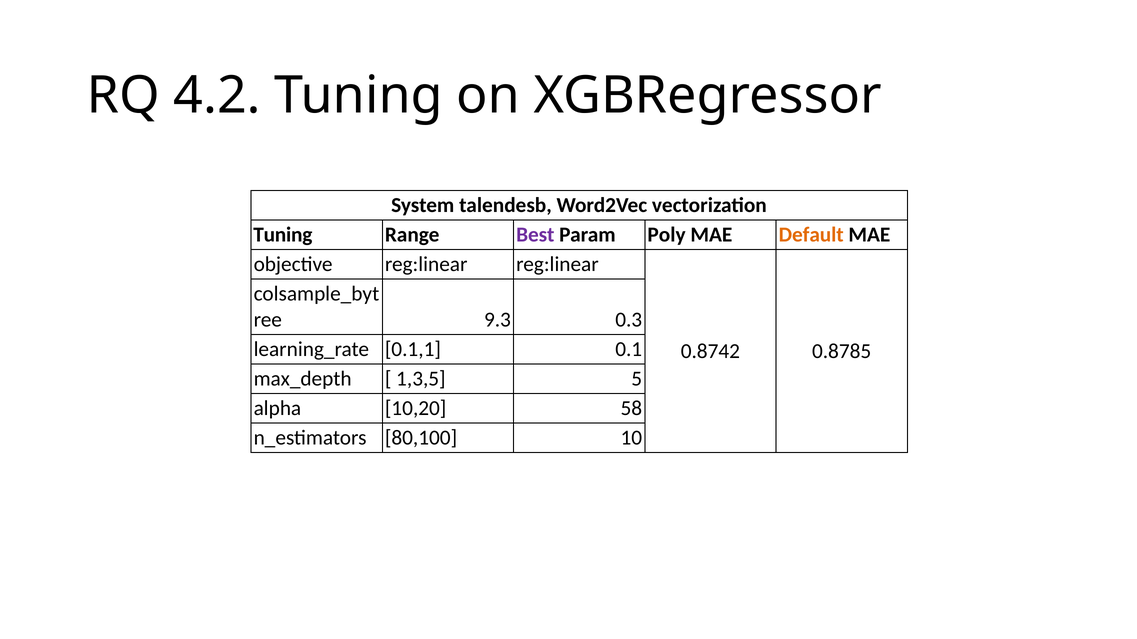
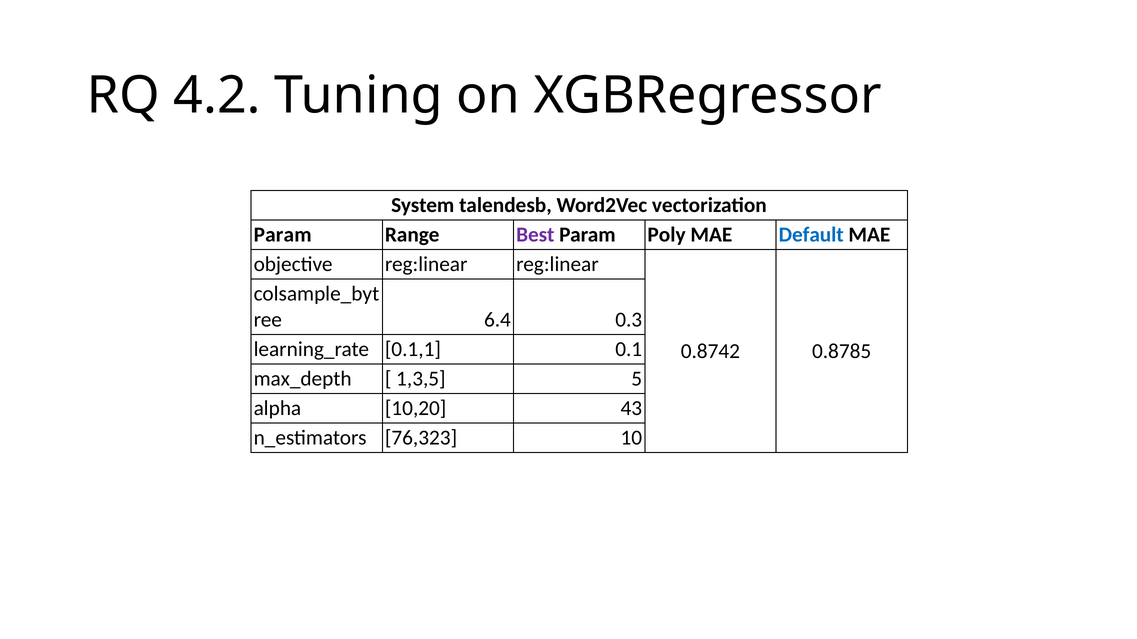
Tuning at (283, 235): Tuning -> Param
Default colour: orange -> blue
9.3: 9.3 -> 6.4
58: 58 -> 43
80,100: 80,100 -> 76,323
